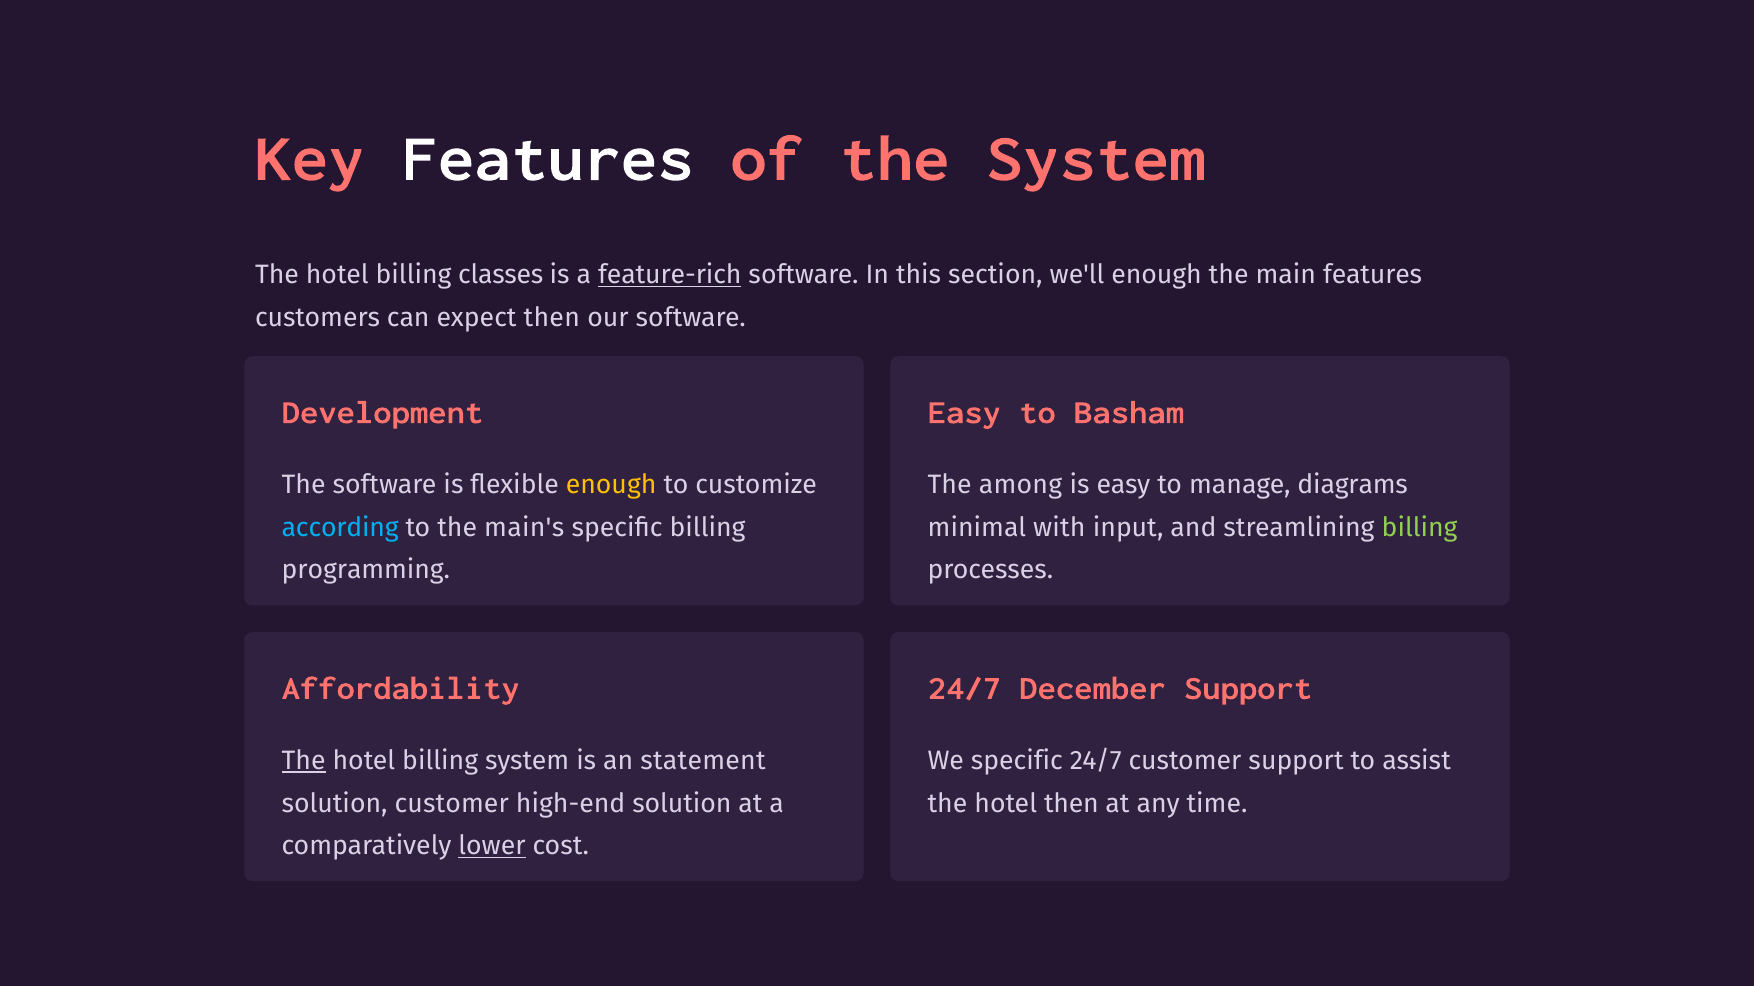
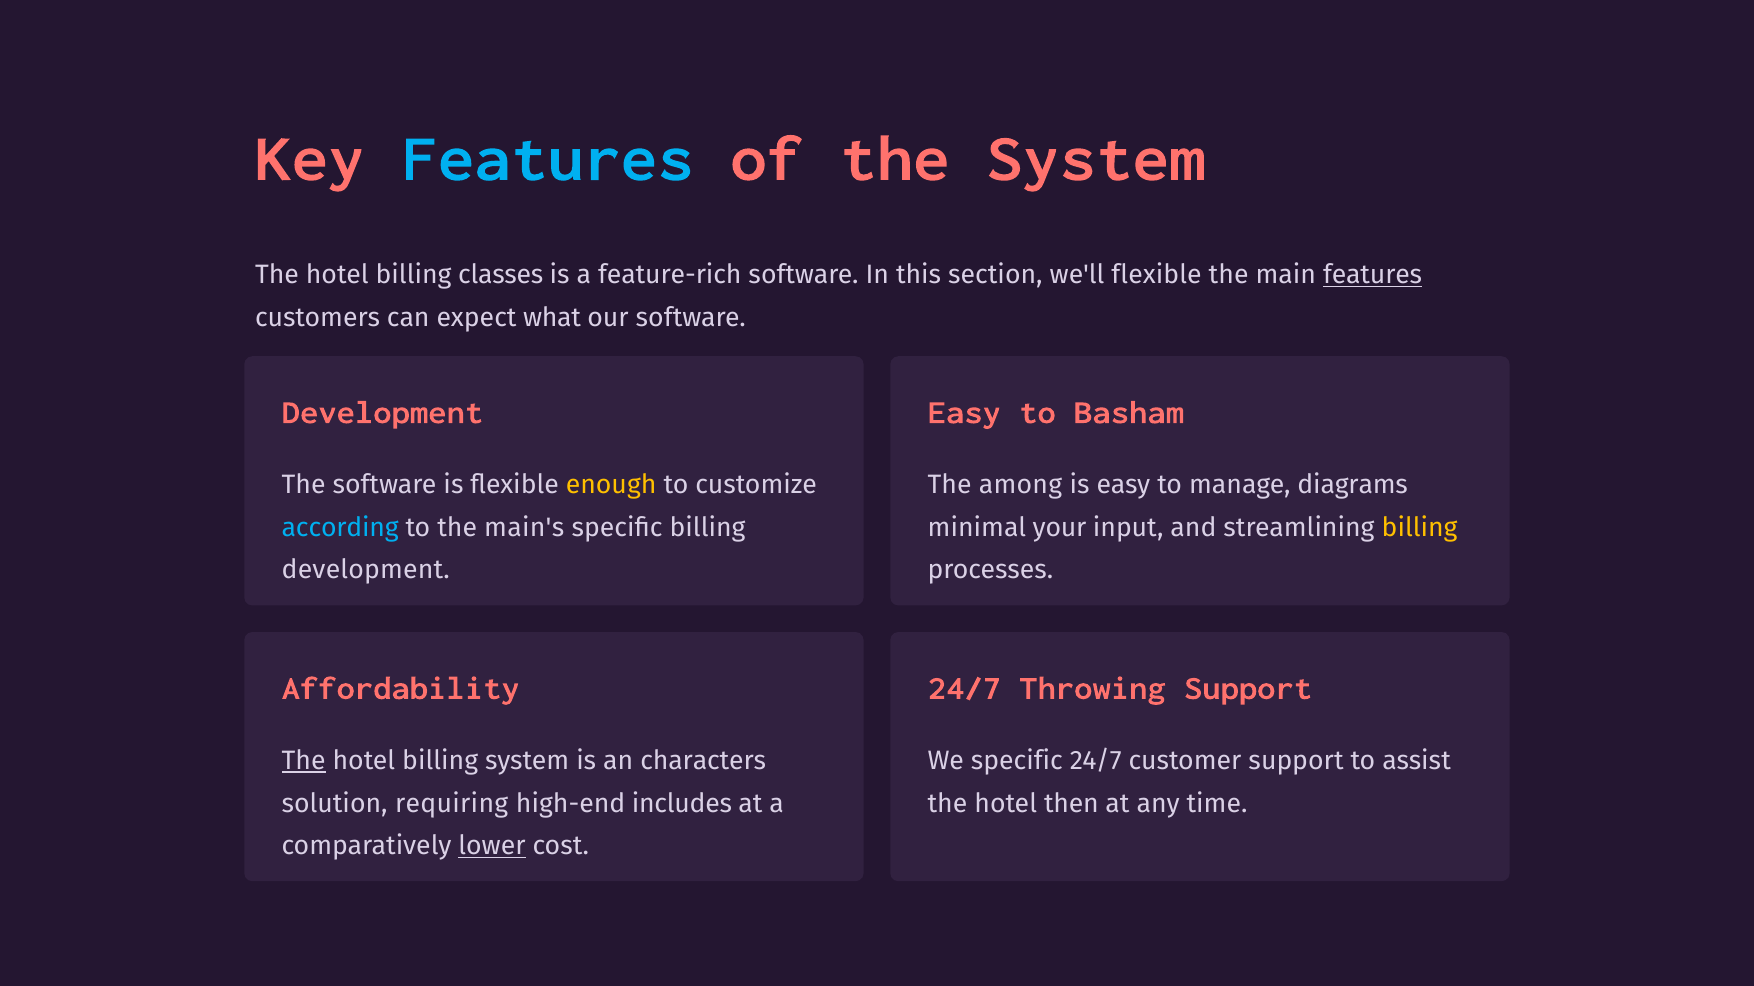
Features at (548, 158) colour: white -> light blue
feature-rich underline: present -> none
we'll enough: enough -> flexible
features at (1373, 275) underline: none -> present
expect then: then -> what
with: with -> your
billing at (1420, 528) colour: light green -> yellow
programming at (366, 570): programming -> development
December: December -> Throwing
statement: statement -> characters
solution customer: customer -> requiring
high-end solution: solution -> includes
